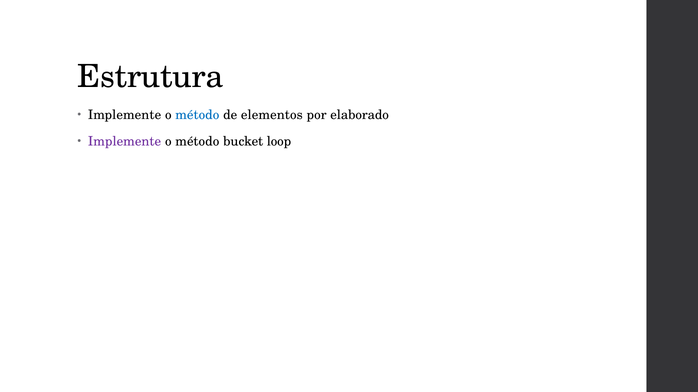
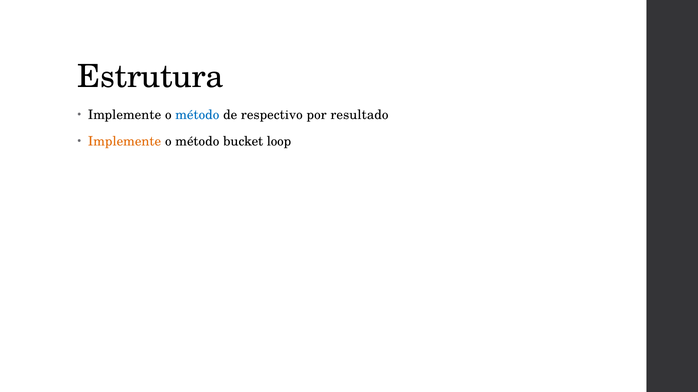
elementos: elementos -> respectivo
elaborado: elaborado -> resultado
Implemente at (125, 141) colour: purple -> orange
